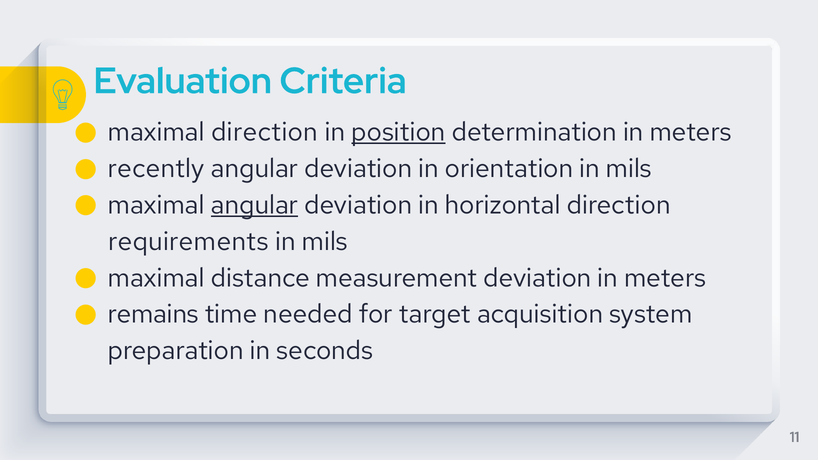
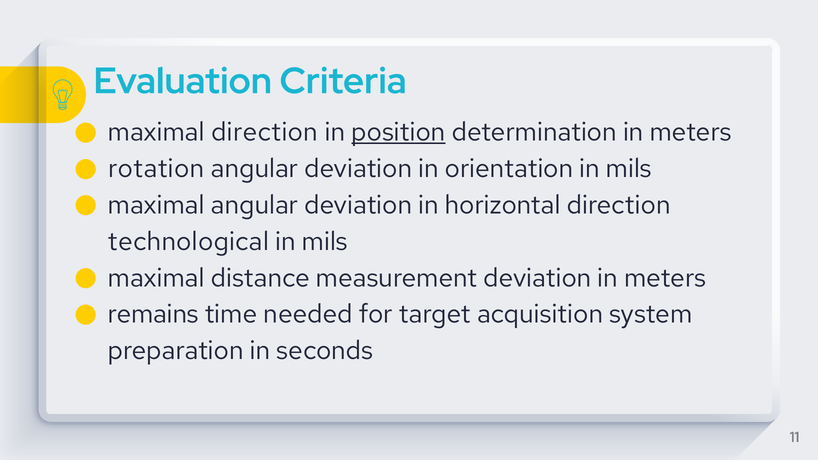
recently: recently -> rotation
angular at (255, 205) underline: present -> none
requirements: requirements -> technological
